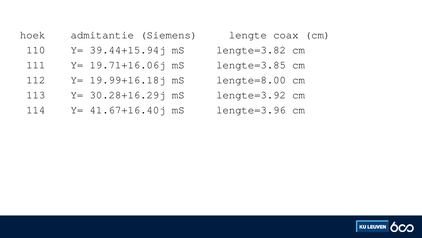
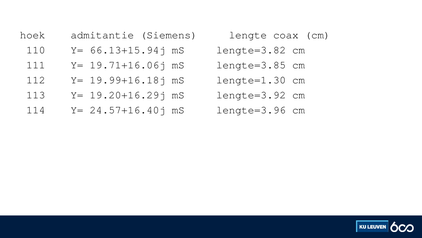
39.44+15.94j: 39.44+15.94j -> 66.13+15.94j
lengte=8.00: lengte=8.00 -> lengte=1.30
30.28+16.29j: 30.28+16.29j -> 19.20+16.29j
41.67+16.40j: 41.67+16.40j -> 24.57+16.40j
